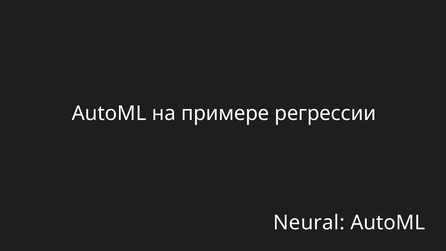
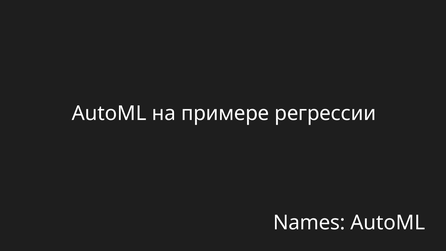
Neural: Neural -> Names
